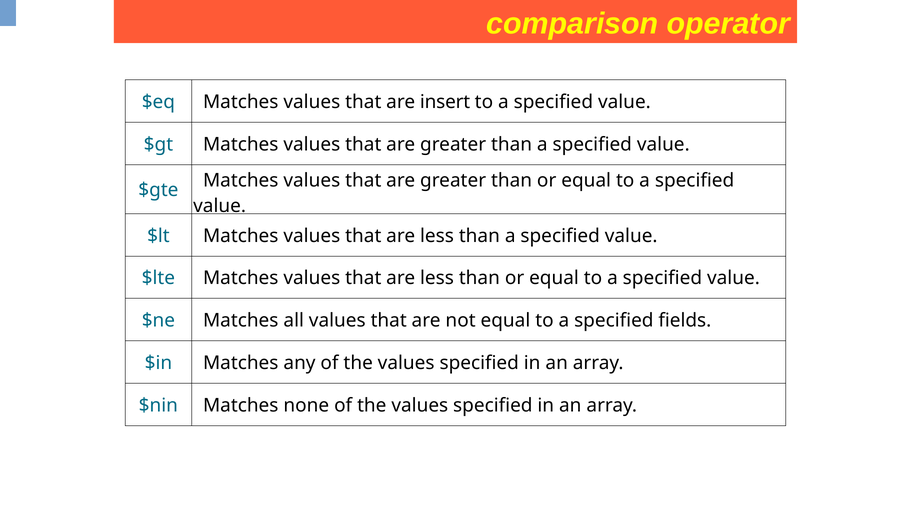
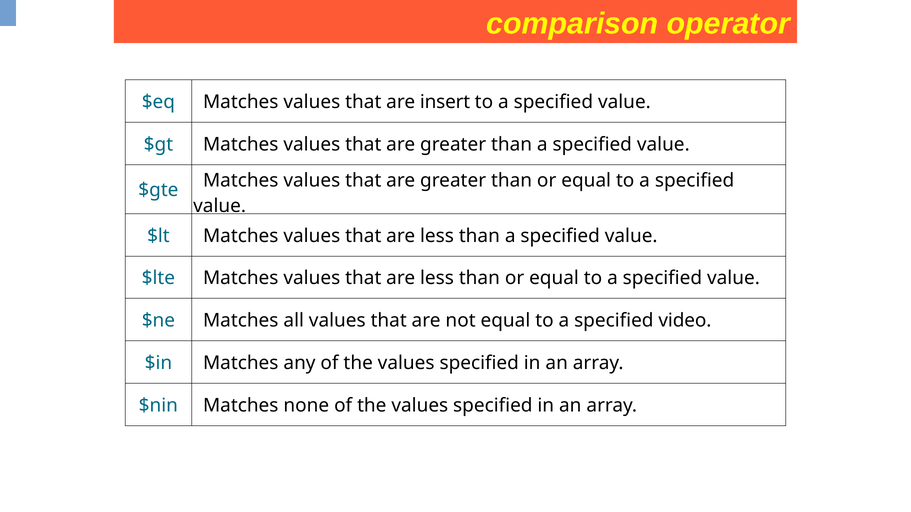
fields: fields -> video
